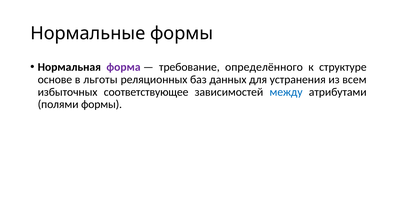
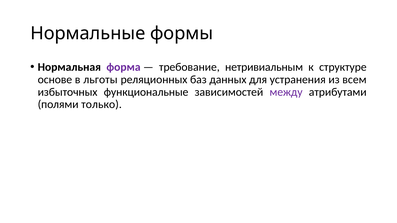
определённого: определённого -> нетривиальным
соответствующее: соответствующее -> функциональные
между colour: blue -> purple
полями формы: формы -> только
